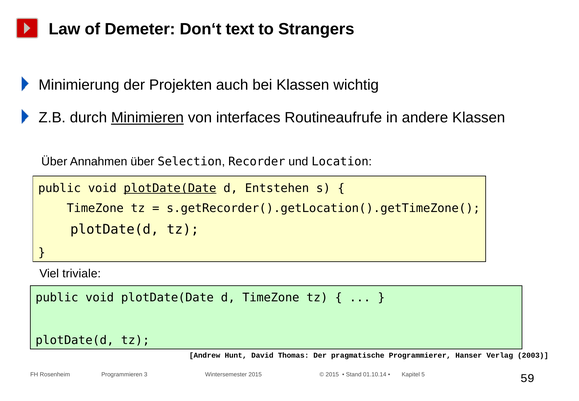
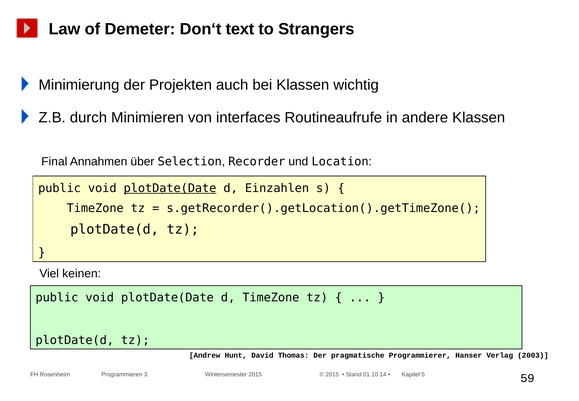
Minimieren underline: present -> none
Über at (54, 161): Über -> Final
Entstehen: Entstehen -> Einzahlen
triviale: triviale -> keinen
